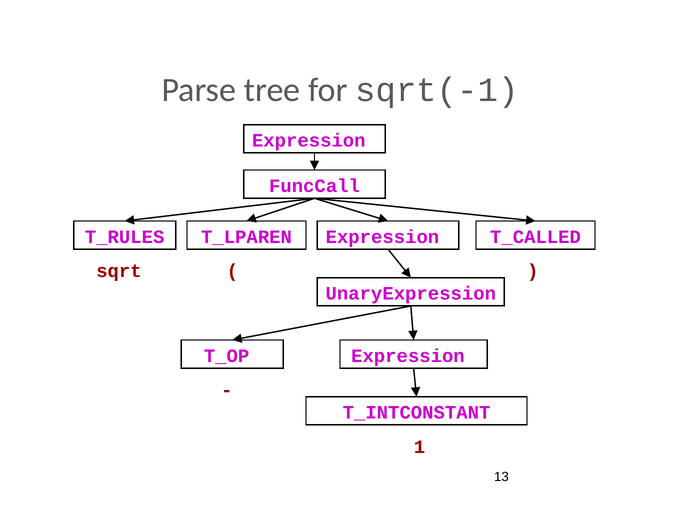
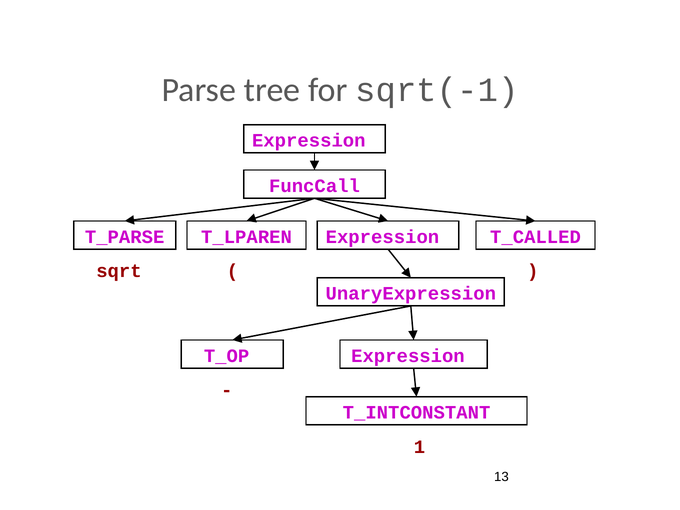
T_RULES: T_RULES -> T_PARSE
